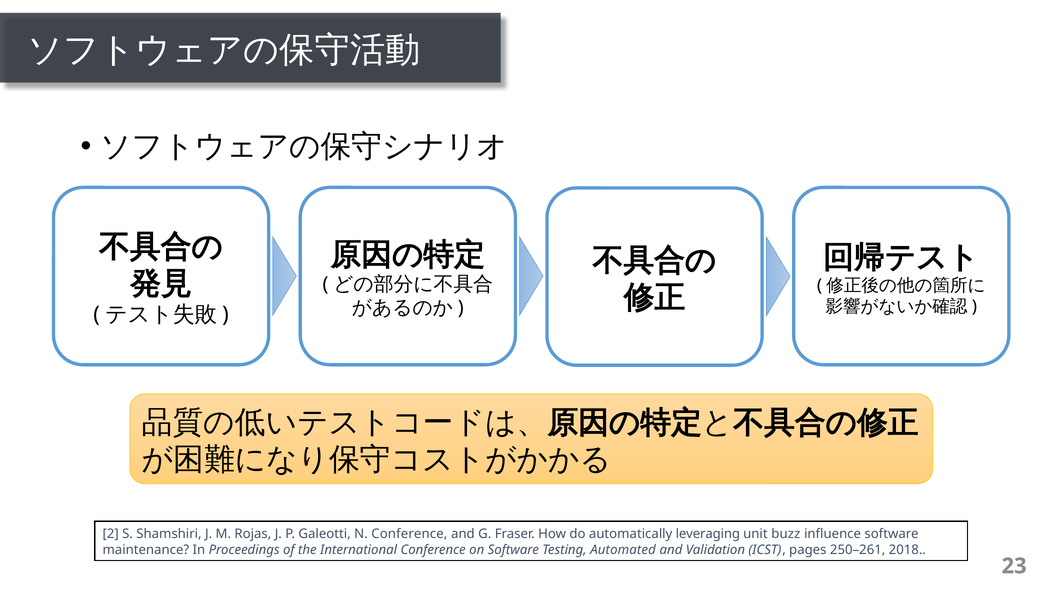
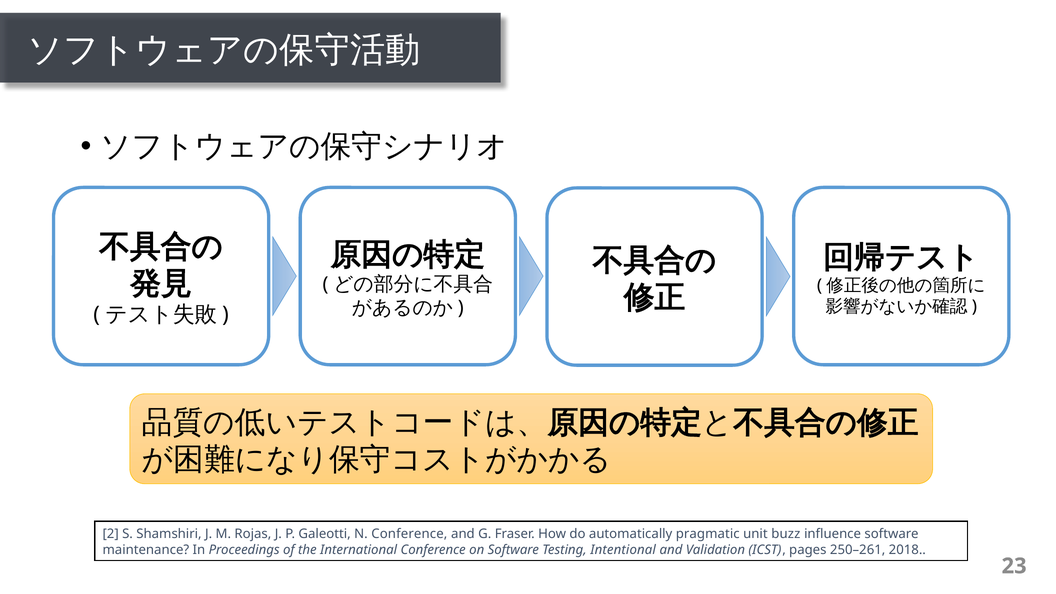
leveraging: leveraging -> pragmatic
Automated: Automated -> Intentional
